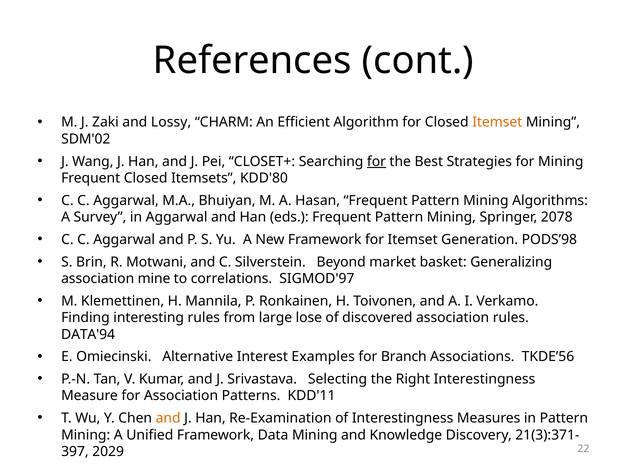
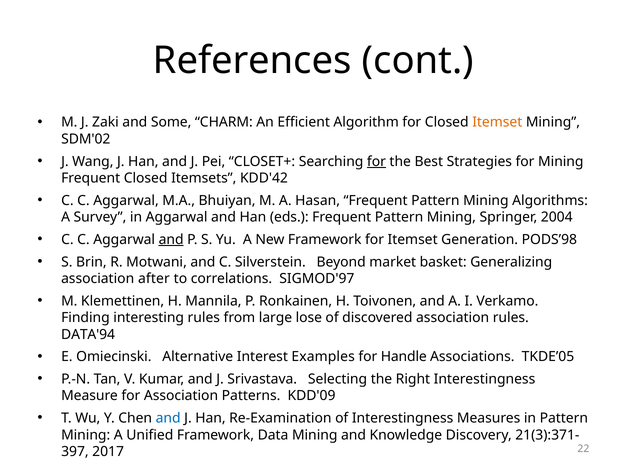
Lossy: Lossy -> Some
KDD'80: KDD'80 -> KDD'42
2078: 2078 -> 2004
and at (171, 239) underline: none -> present
mine: mine -> after
Branch: Branch -> Handle
TKDE’56: TKDE’56 -> TKDE’05
KDD'11: KDD'11 -> KDD'09
and at (168, 417) colour: orange -> blue
2029: 2029 -> 2017
